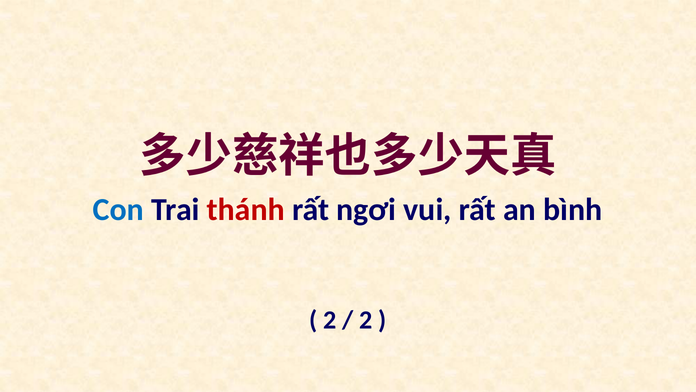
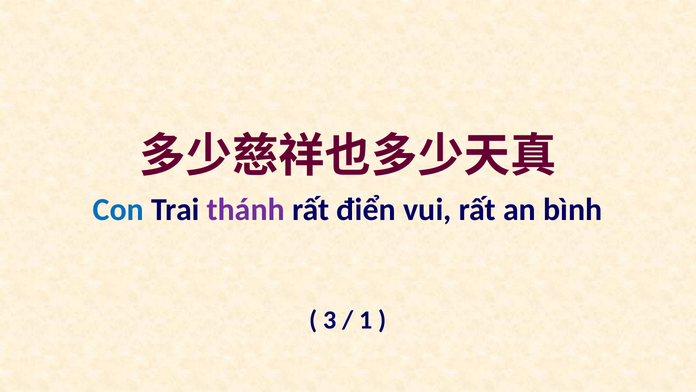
thánh colour: red -> purple
ngơi: ngơi -> điển
2 at (330, 320): 2 -> 3
2 at (366, 320): 2 -> 1
